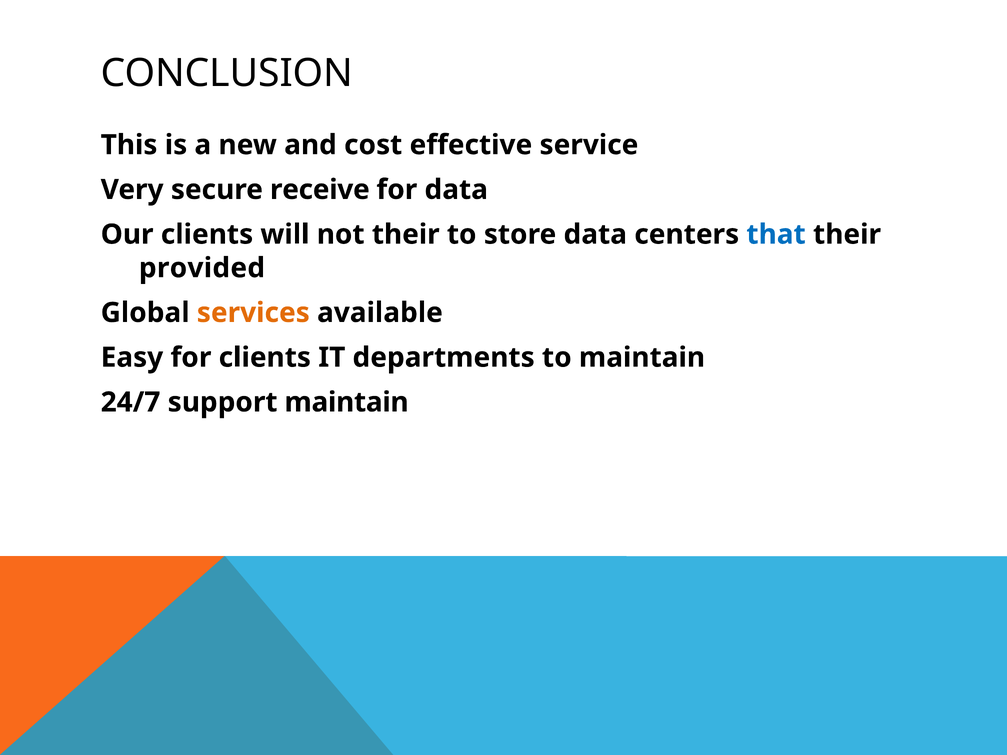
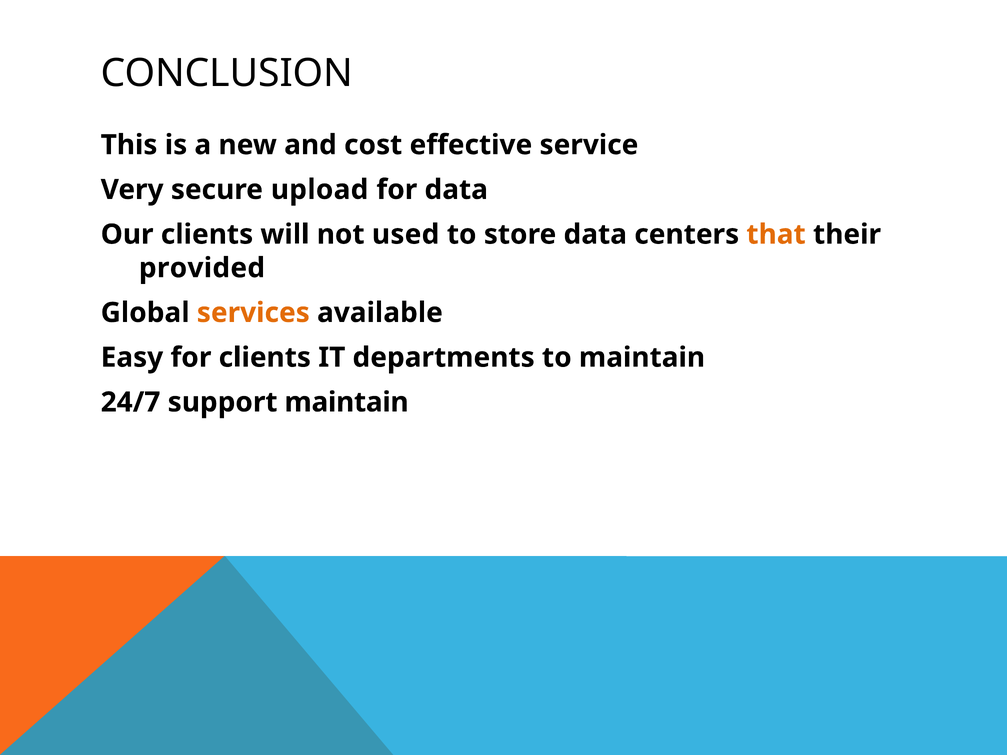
receive: receive -> upload
not their: their -> used
that colour: blue -> orange
